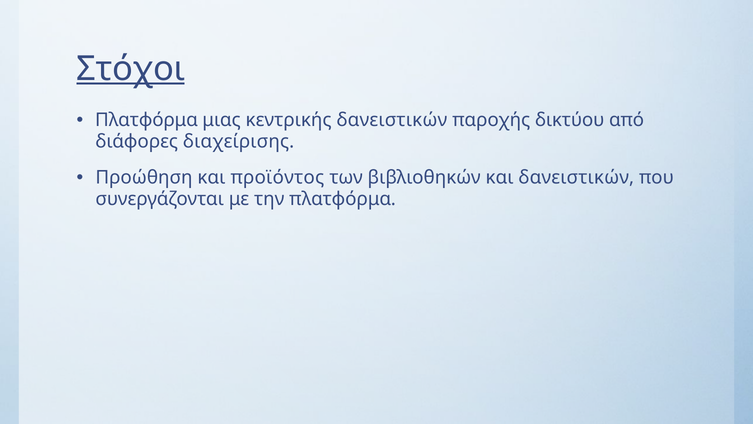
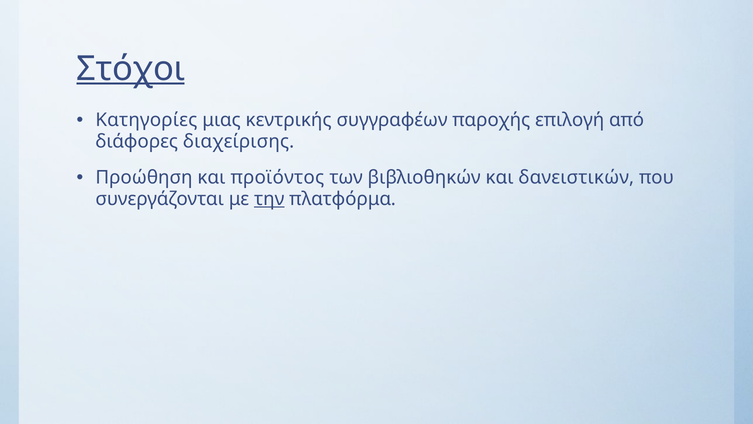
Πλατφόρμα at (147, 120): Πλατφόρμα -> Κατηγορίες
κεντρικής δανειστικών: δανειστικών -> συγγραφέων
δικτύου: δικτύου -> επιλογή
την underline: none -> present
